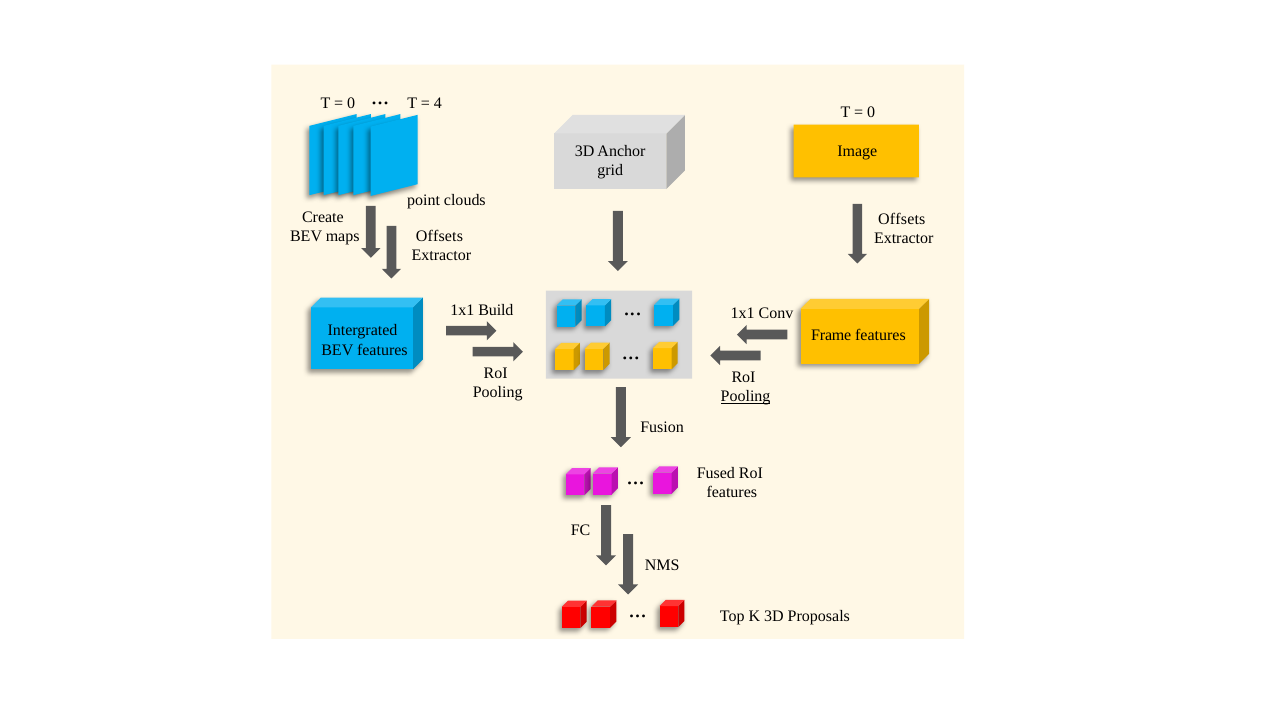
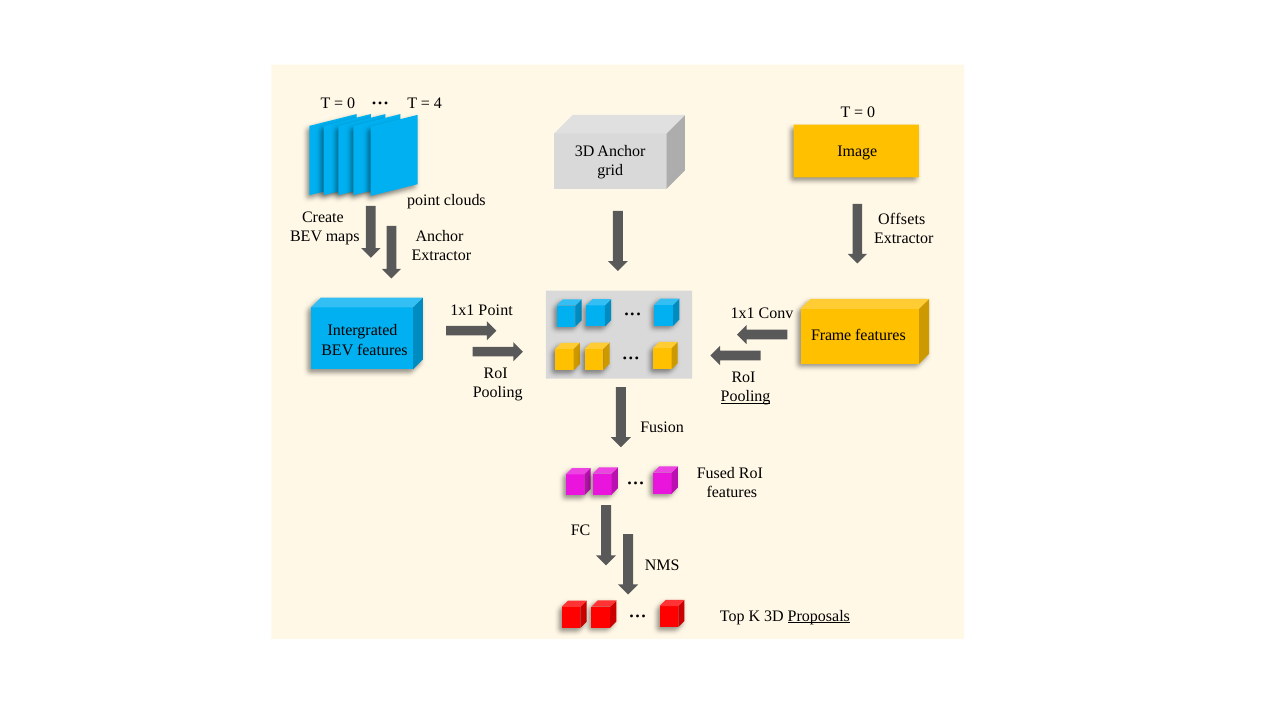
Offsets at (439, 236): Offsets -> Anchor
1x1 Build: Build -> Point
Proposals underline: none -> present
